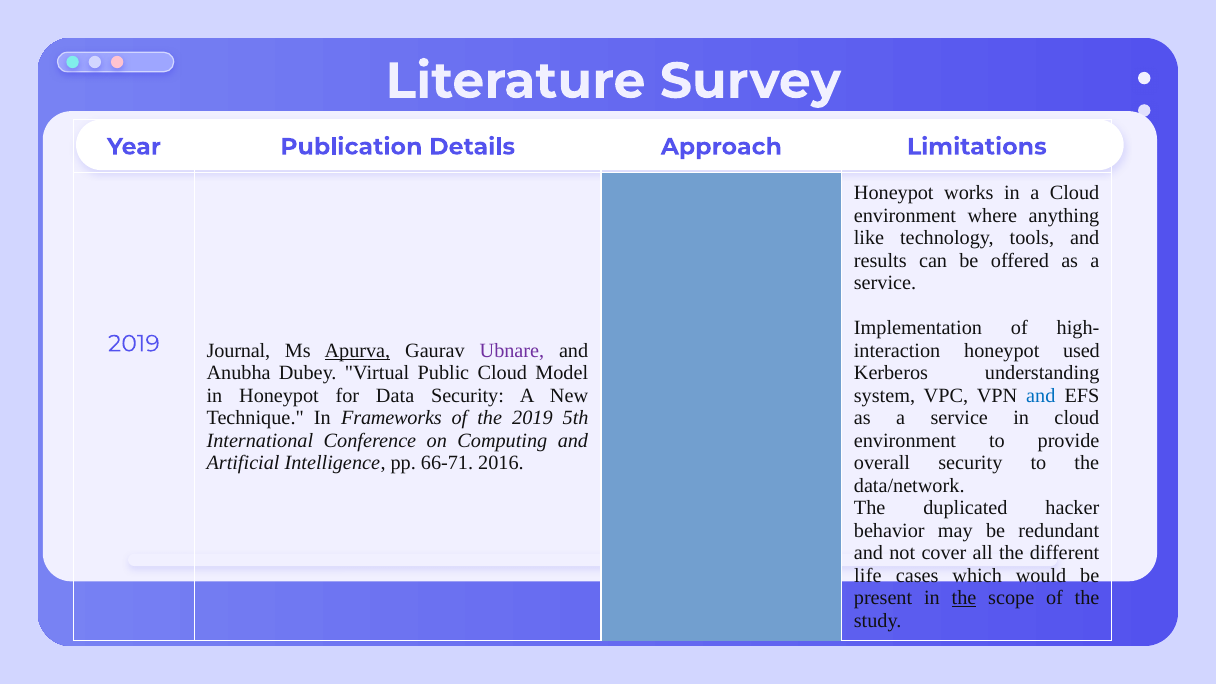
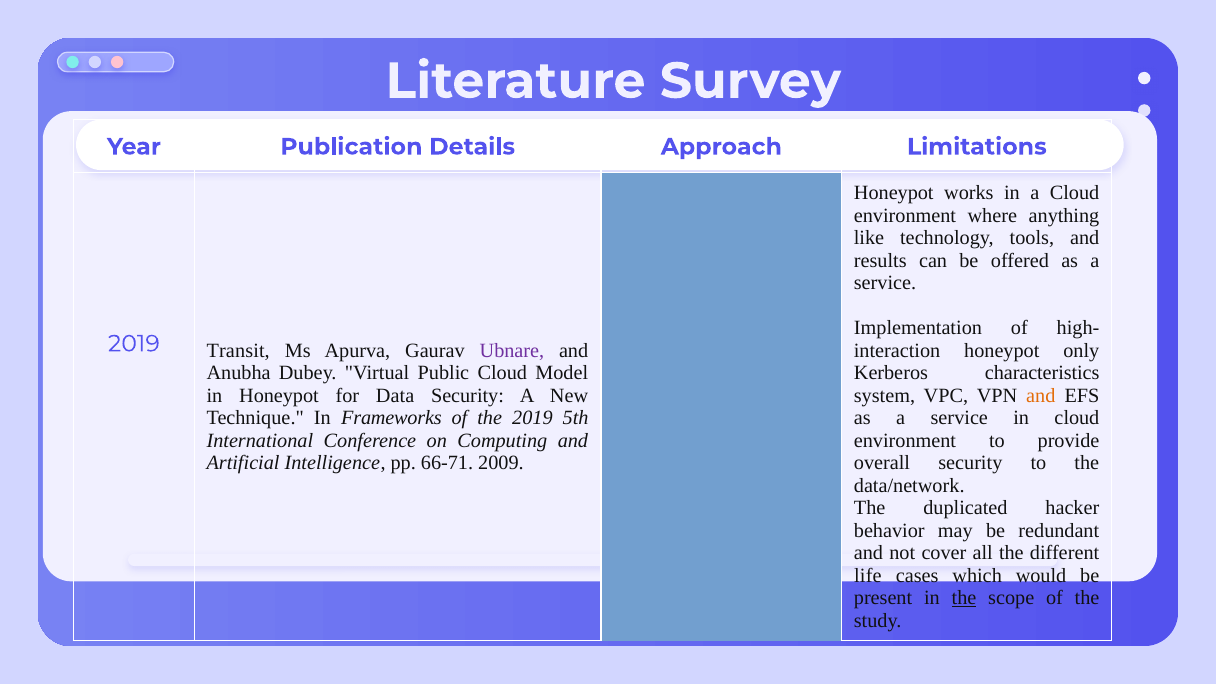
Journal: Journal -> Transit
Apurva underline: present -> none
used: used -> only
understanding: understanding -> characteristics
and at (1041, 396) colour: blue -> orange
2016: 2016 -> 2009
